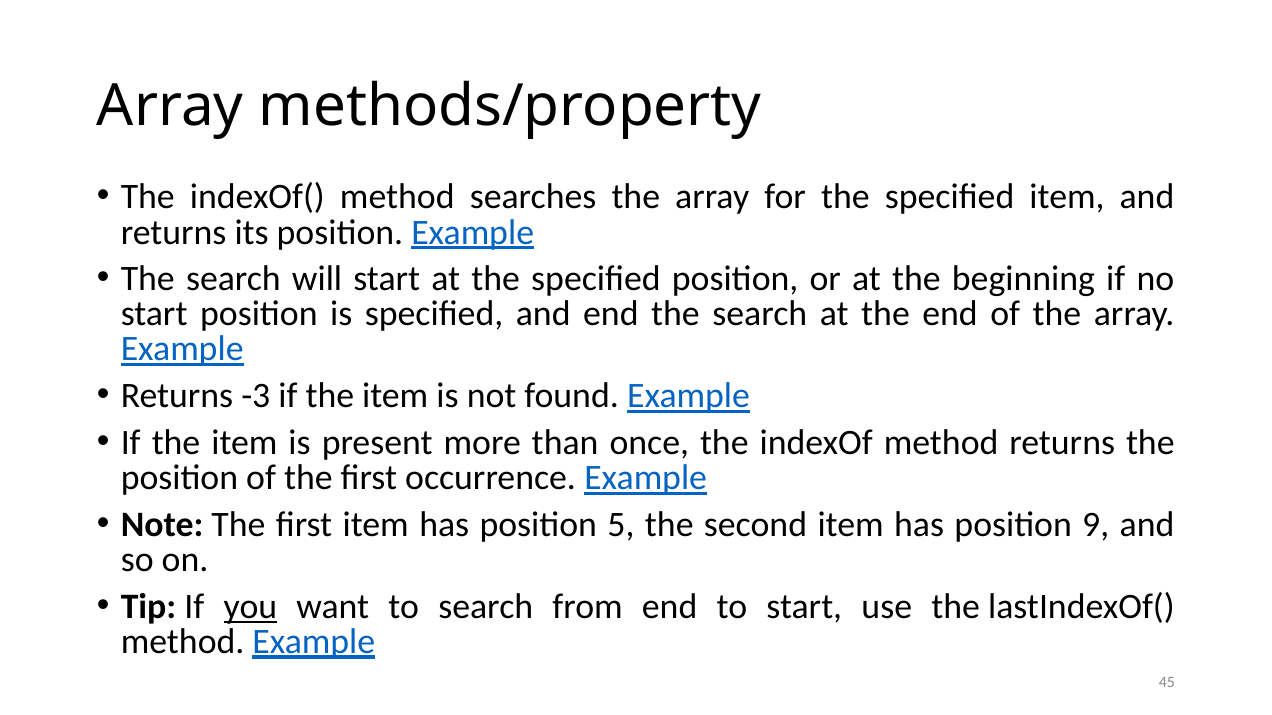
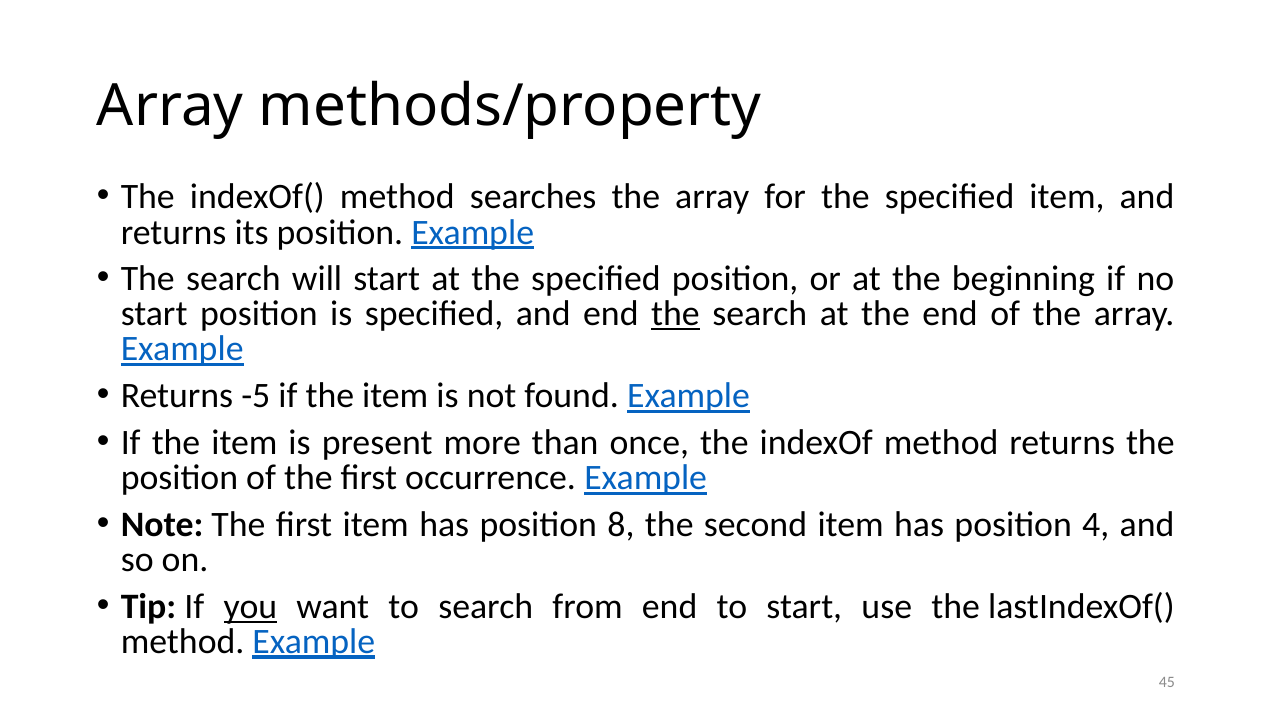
the at (676, 314) underline: none -> present
-3: -3 -> -5
5: 5 -> 8
9: 9 -> 4
